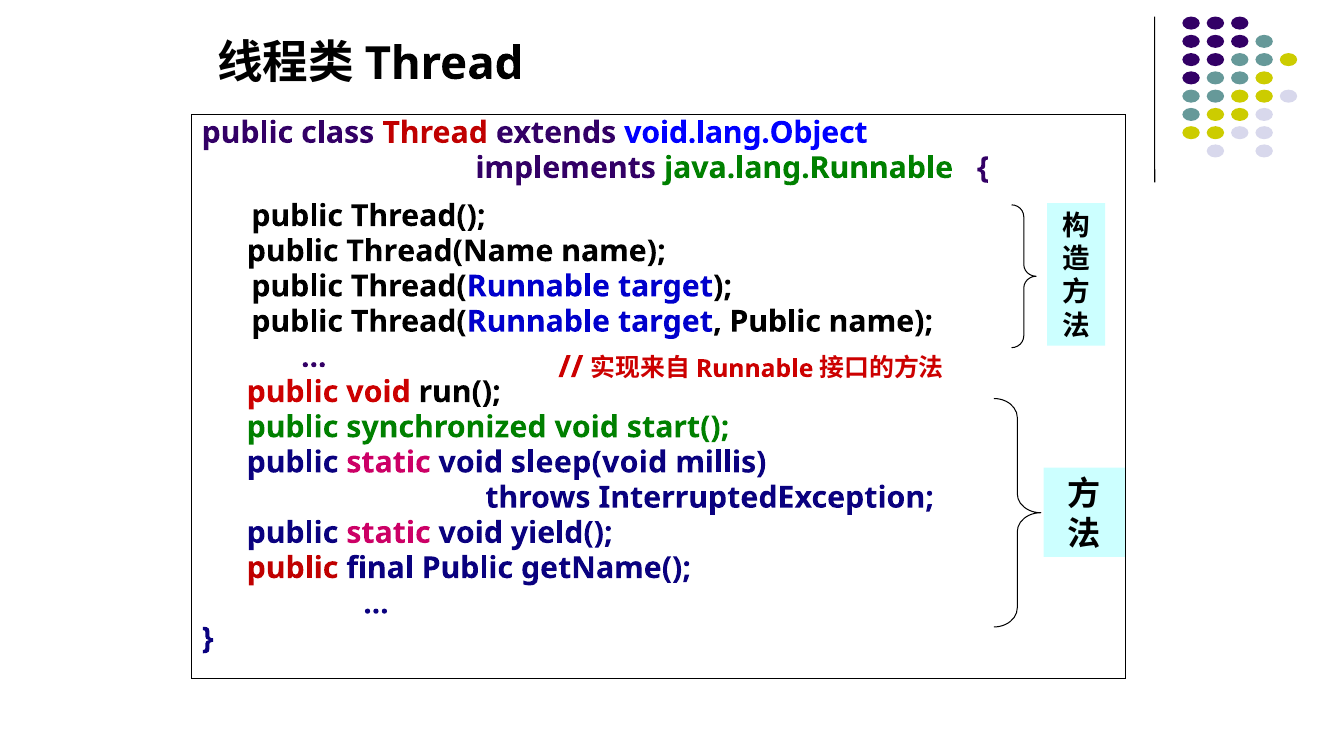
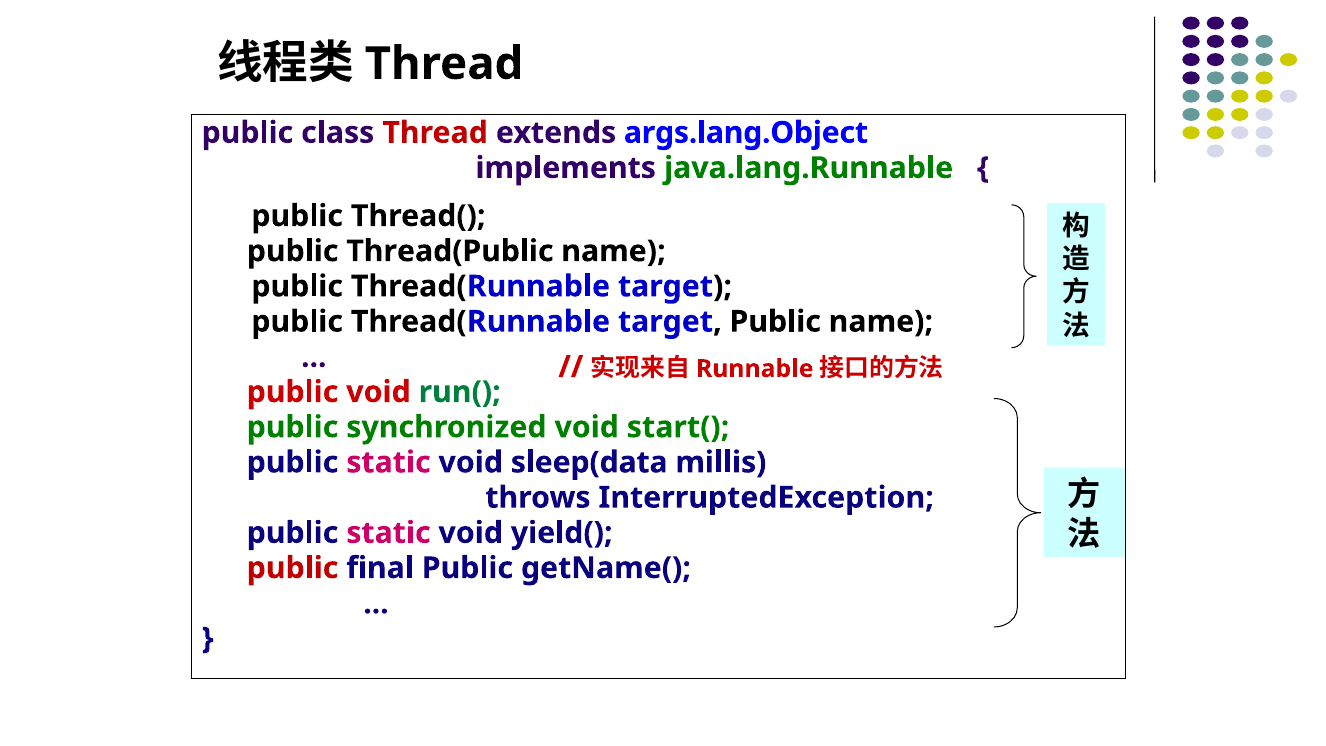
void.lang.Object: void.lang.Object -> args.lang.Object
Thread(Name: Thread(Name -> Thread(Public
run( colour: black -> green
sleep(void: sleep(void -> sleep(data
